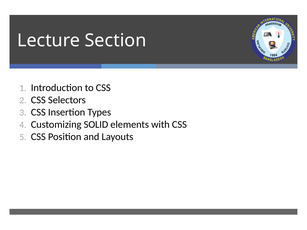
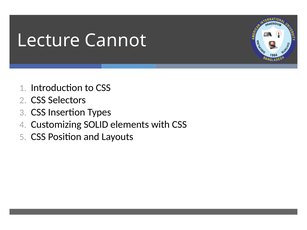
Section: Section -> Cannot
